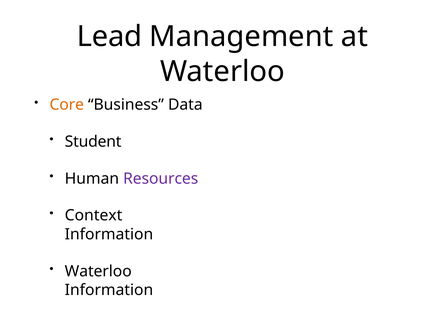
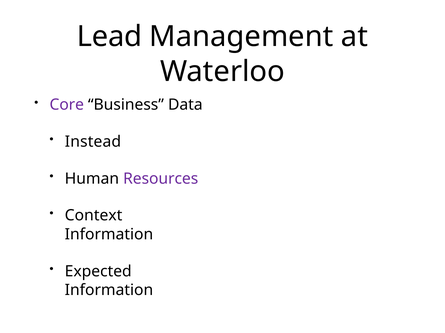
Core colour: orange -> purple
Student: Student -> Instead
Waterloo at (98, 272): Waterloo -> Expected
